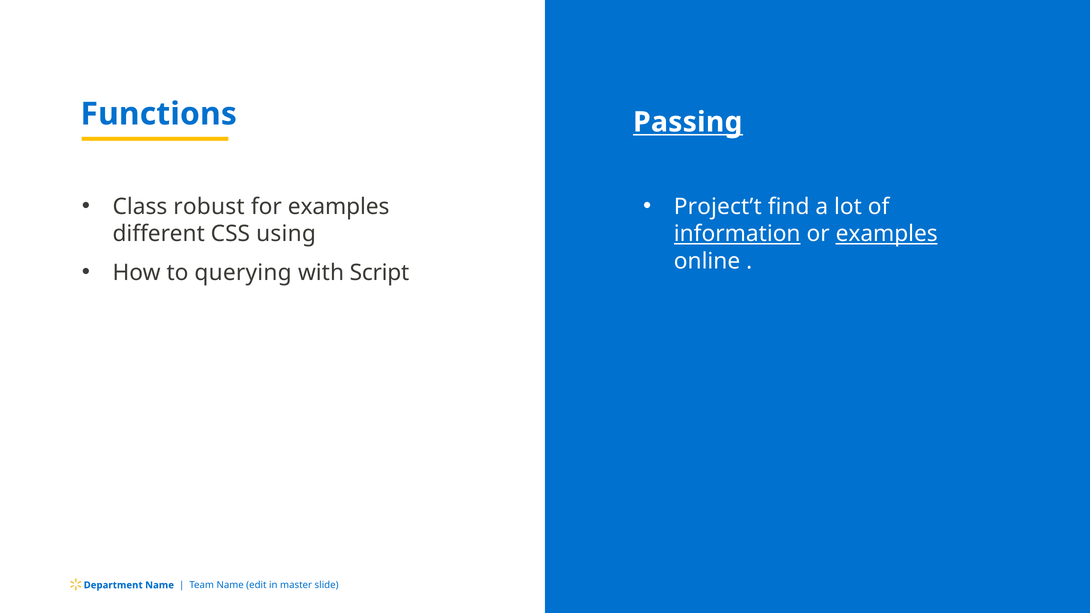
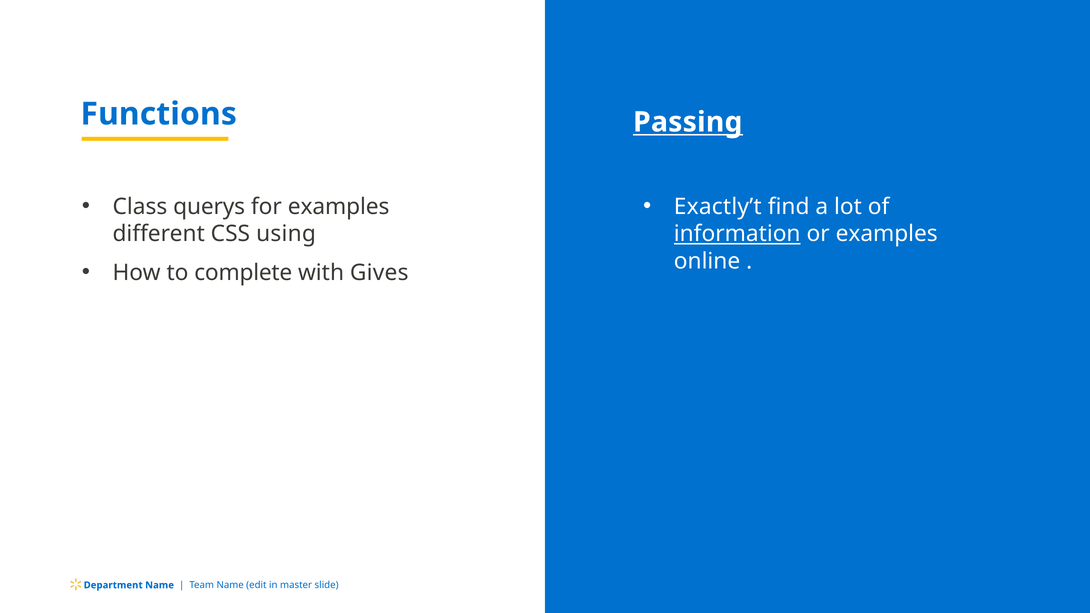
robust: robust -> querys
Project’t: Project’t -> Exactly’t
examples at (887, 234) underline: present -> none
querying: querying -> complete
Script: Script -> Gives
